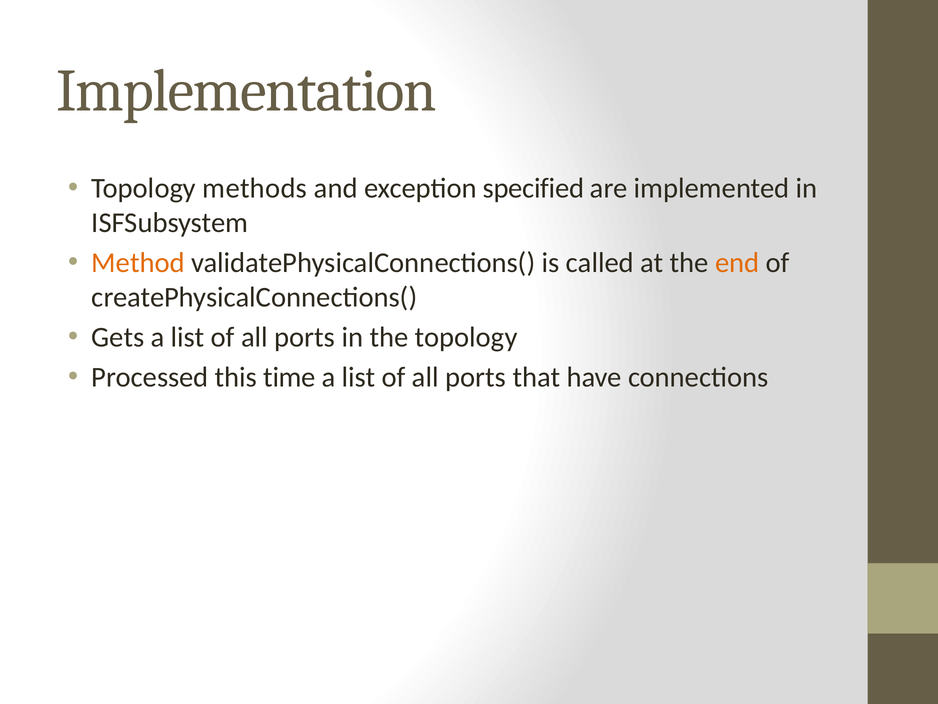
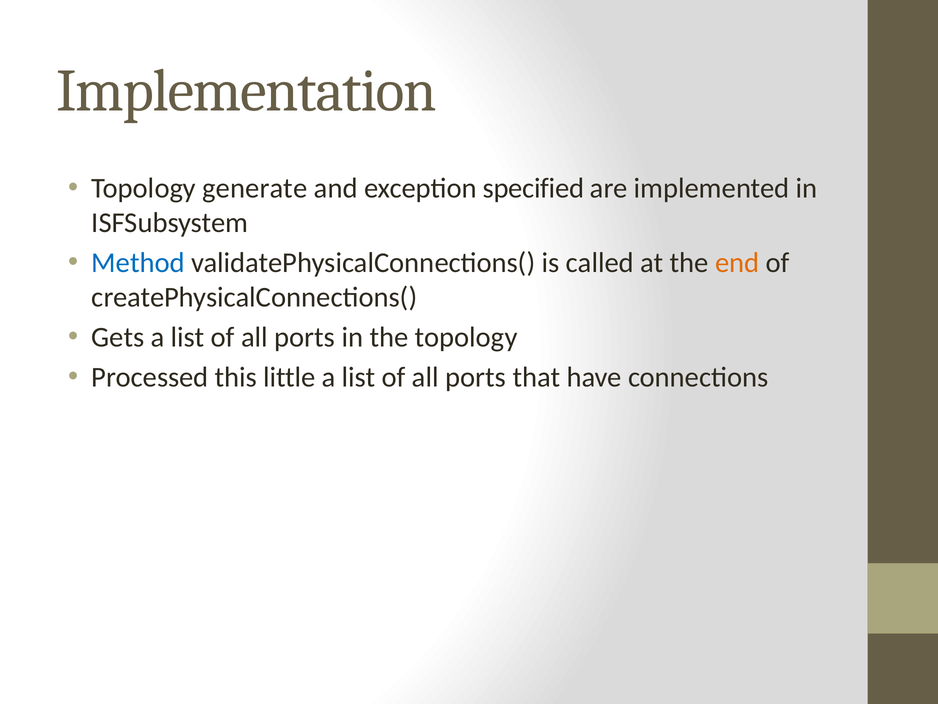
methods: methods -> generate
Method colour: orange -> blue
time: time -> little
